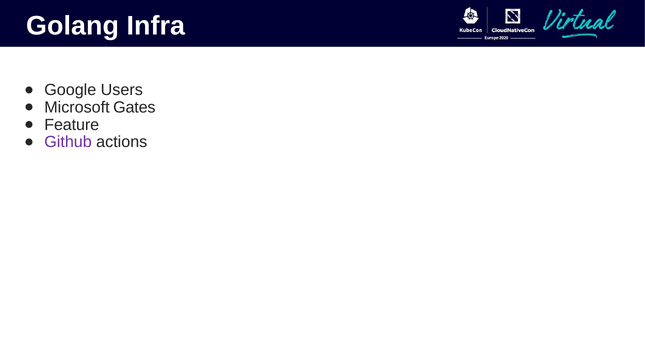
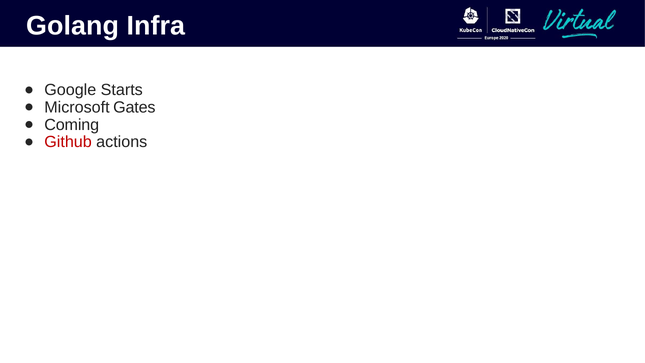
Users: Users -> Starts
Feature: Feature -> Coming
Github colour: purple -> red
